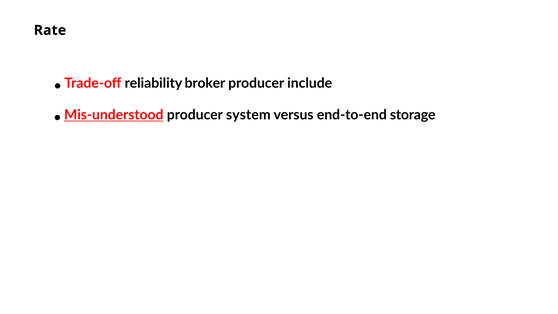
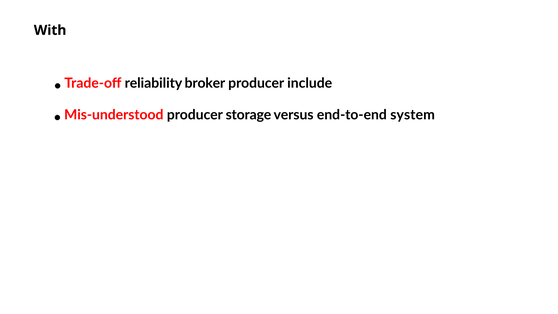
Rate: Rate -> With
Mis-understood underline: present -> none
system: system -> storage
storage: storage -> system
